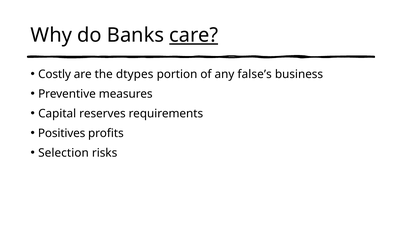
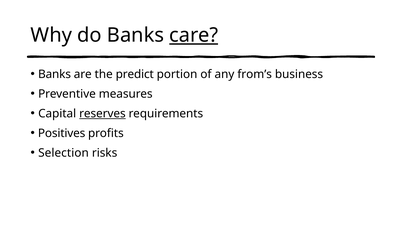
Costly at (55, 74): Costly -> Banks
dtypes: dtypes -> predict
false’s: false’s -> from’s
reserves underline: none -> present
